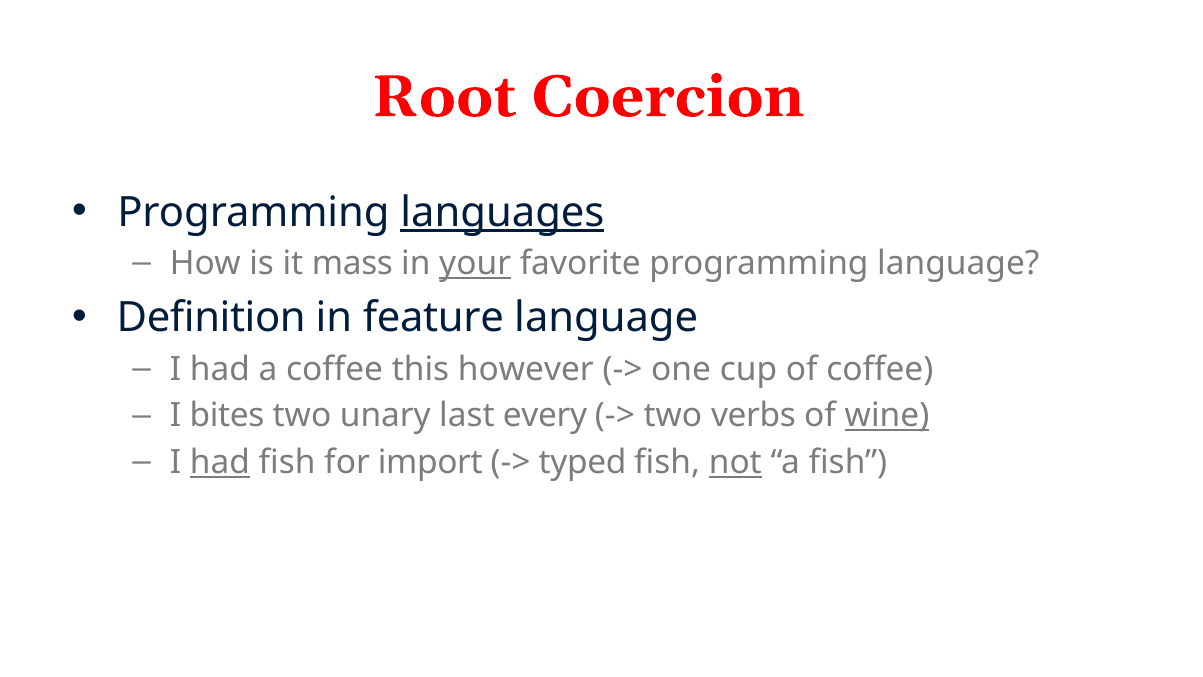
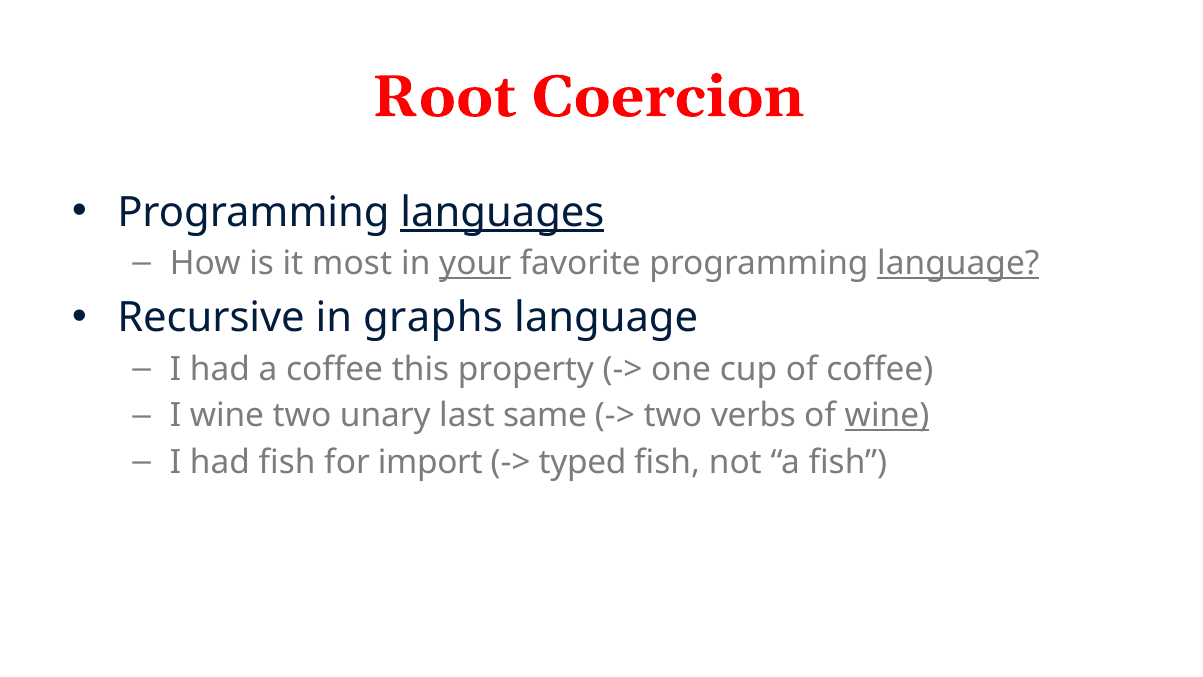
mass: mass -> most
language at (958, 264) underline: none -> present
Definition: Definition -> Recursive
feature: feature -> graphs
however: however -> property
I bites: bites -> wine
every: every -> same
had at (220, 462) underline: present -> none
not underline: present -> none
